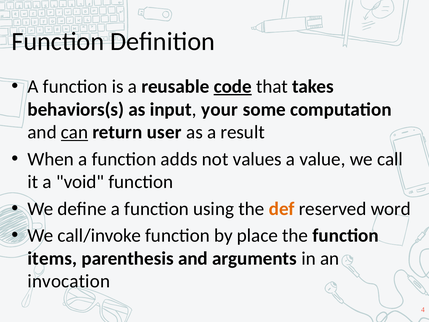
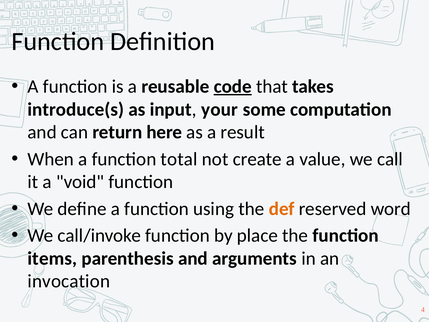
behaviors(s: behaviors(s -> introduce(s
can underline: present -> none
user: user -> here
adds: adds -> total
values: values -> create
